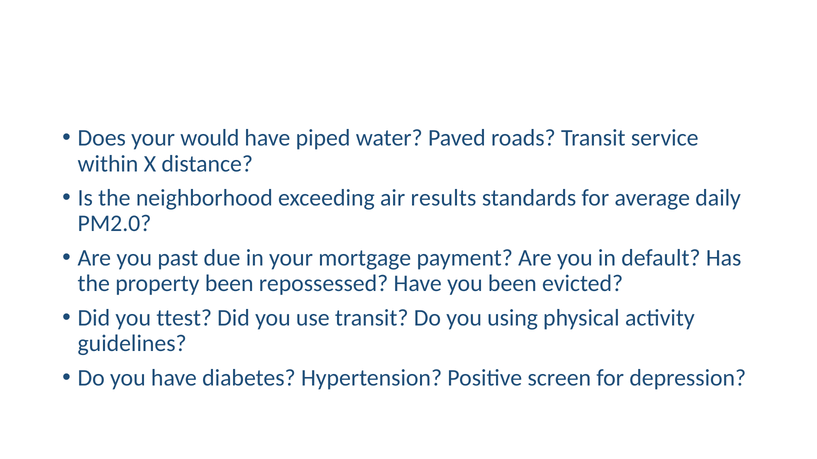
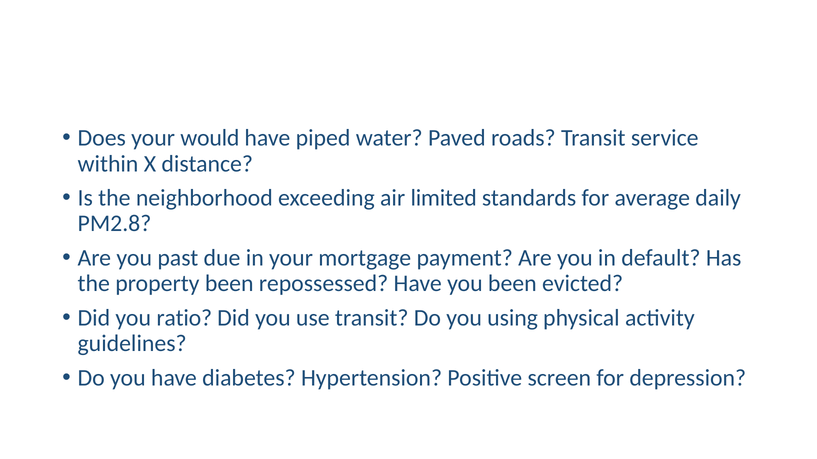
results: results -> limited
PM2.0: PM2.0 -> PM2.8
ttest: ttest -> ratio
